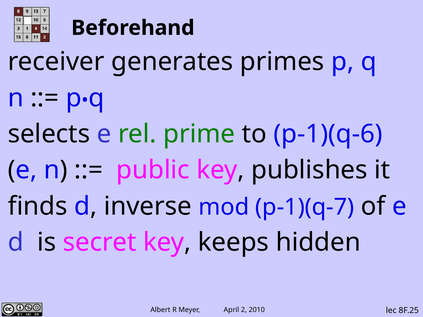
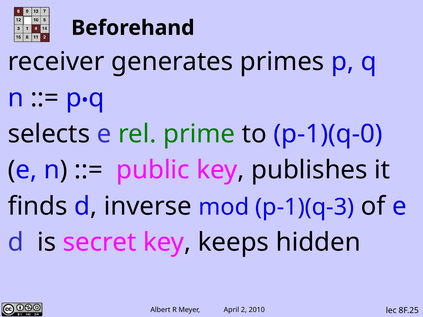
p-1)(q-6: p-1)(q-6 -> p-1)(q-0
p-1)(q-7: p-1)(q-7 -> p-1)(q-3
